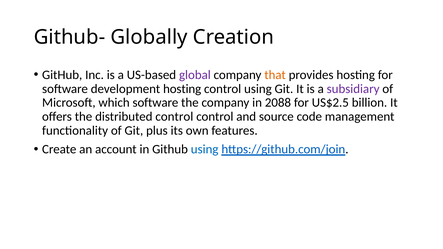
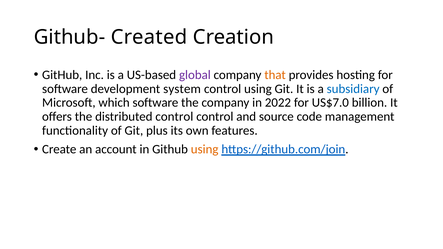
Globally: Globally -> Created
development hosting: hosting -> system
subsidiary colour: purple -> blue
2088: 2088 -> 2022
US$2.5: US$2.5 -> US$7.0
using at (205, 149) colour: blue -> orange
